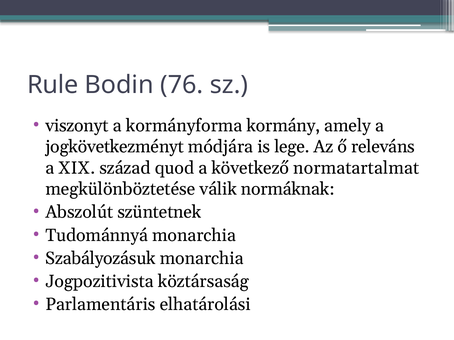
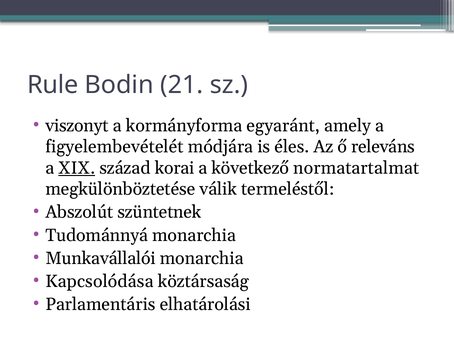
76: 76 -> 21
kormány: kormány -> egyaránt
jogkövetkezményt: jogkövetkezményt -> figyelembevételét
lege: lege -> éles
XIX underline: none -> present
quod: quod -> korai
normáknak: normáknak -> termeléstől
Szabályozásuk: Szabályozásuk -> Munkavállalói
Jogpozitivista: Jogpozitivista -> Kapcsolódása
